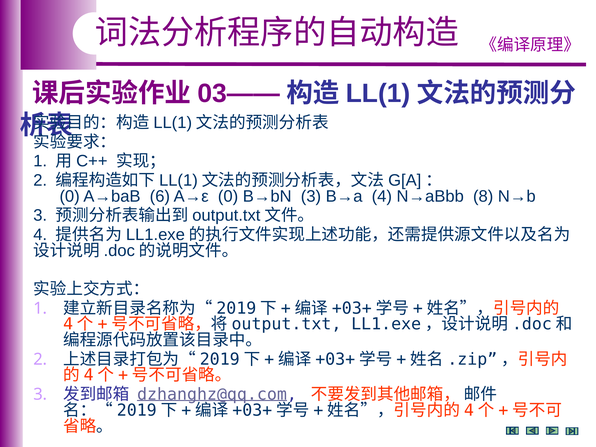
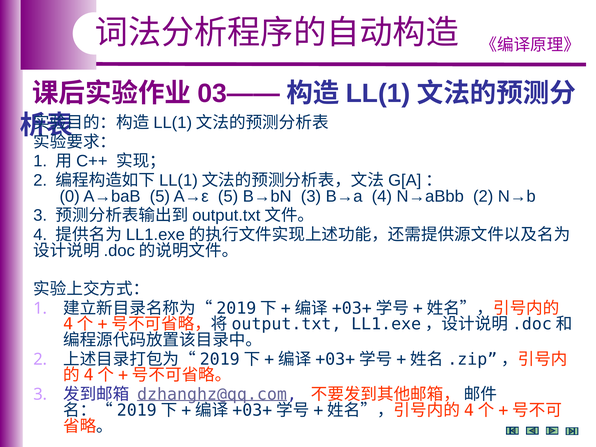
A→baB 6: 6 -> 5
A→ε 0: 0 -> 5
N→aBbb 8: 8 -> 2
